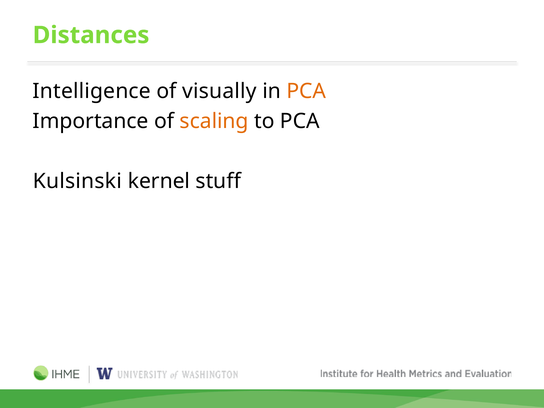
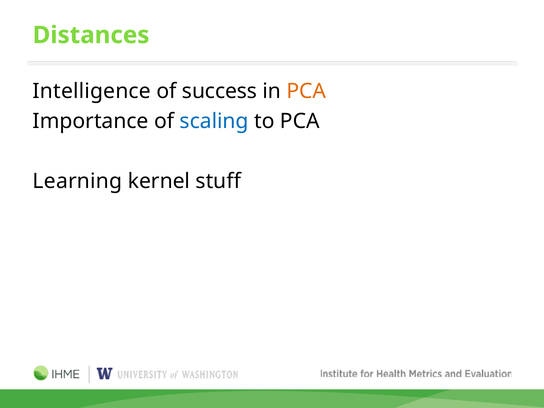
visually: visually -> success
scaling colour: orange -> blue
Kulsinski: Kulsinski -> Learning
